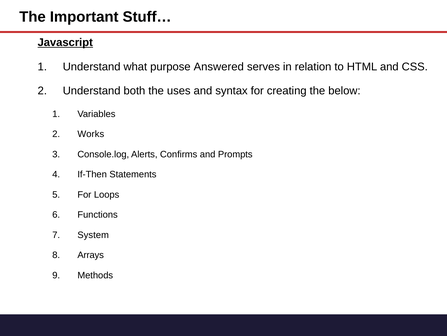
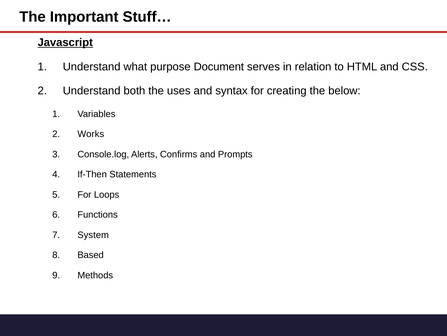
Answered: Answered -> Document
Arrays: Arrays -> Based
